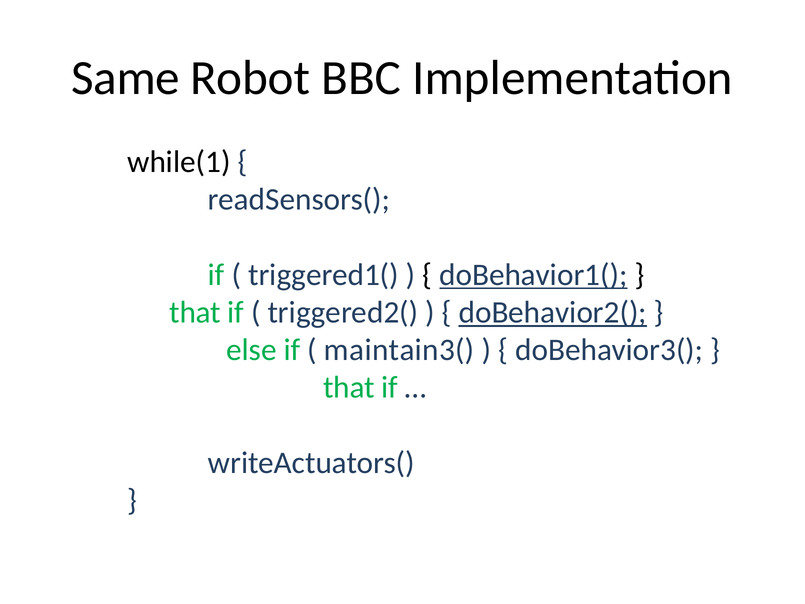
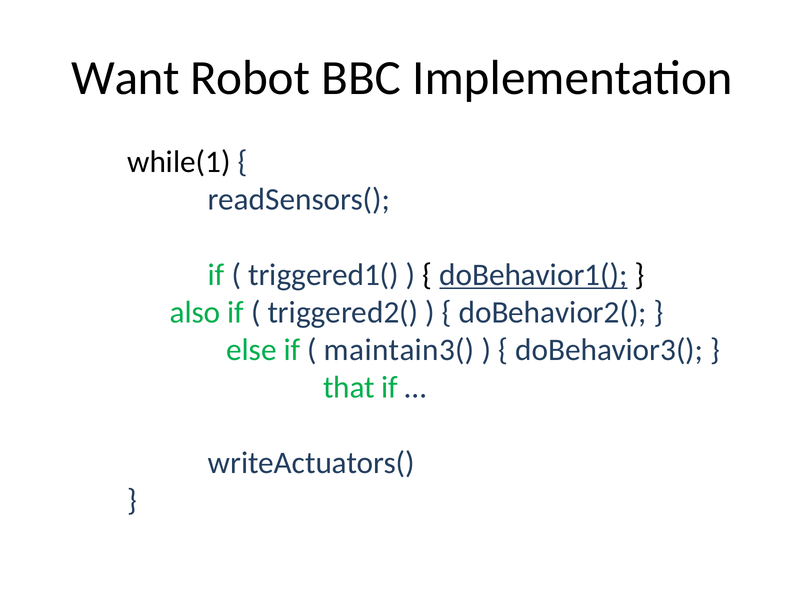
Same: Same -> Want
that at (195, 312): that -> also
doBehavior2( underline: present -> none
